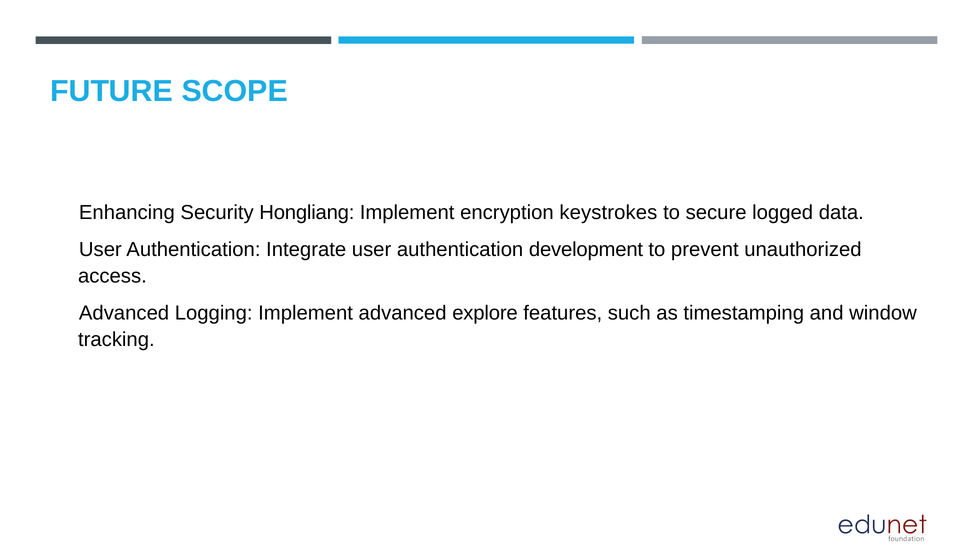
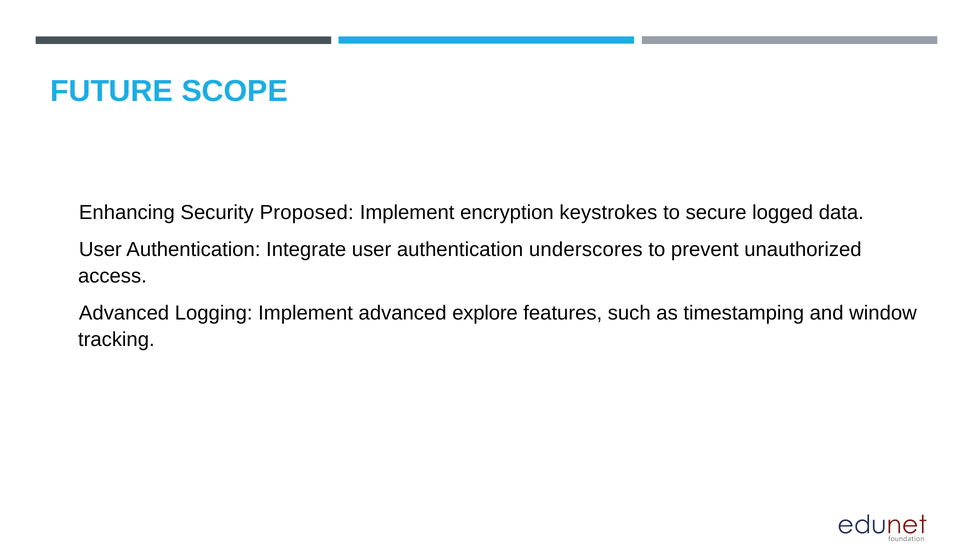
Hongliang: Hongliang -> Proposed
development: development -> underscores
